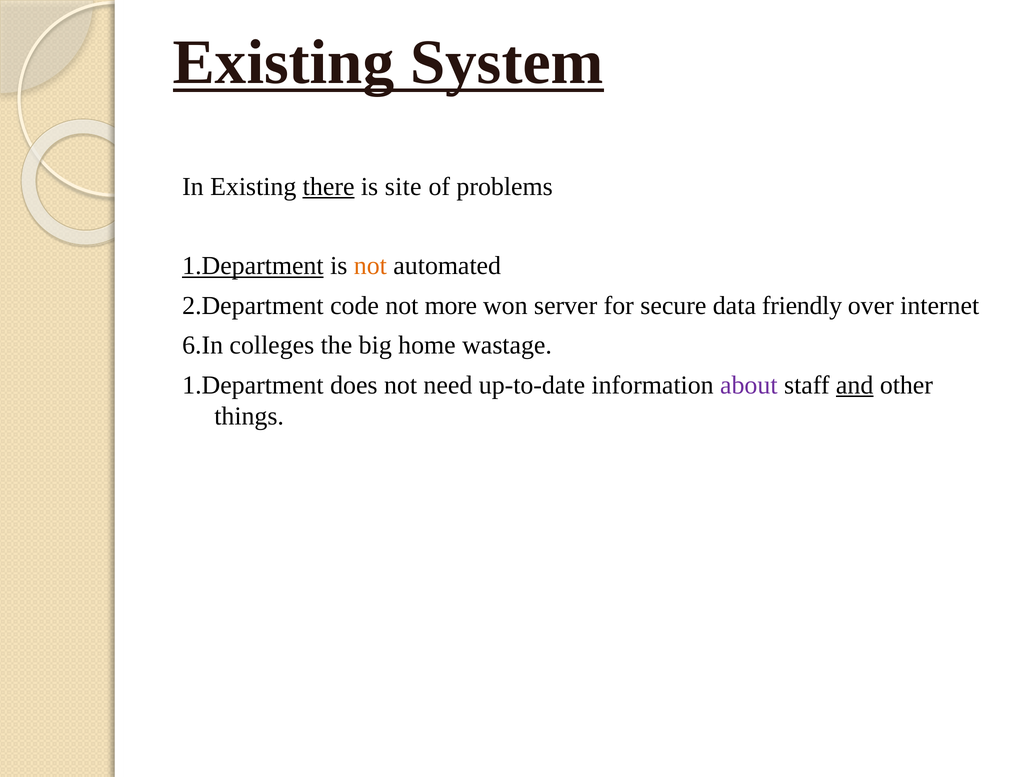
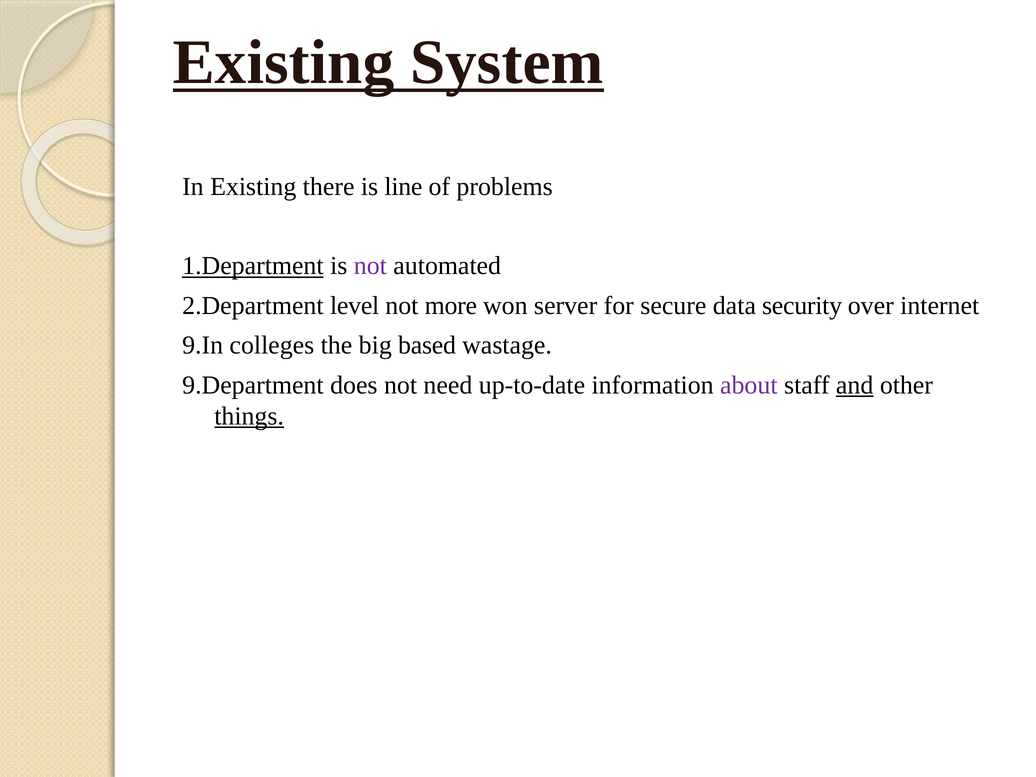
there underline: present -> none
site: site -> line
not at (370, 266) colour: orange -> purple
code: code -> level
friendly: friendly -> security
6.In: 6.In -> 9.In
home: home -> based
1.Department at (253, 385): 1.Department -> 9.Department
things underline: none -> present
